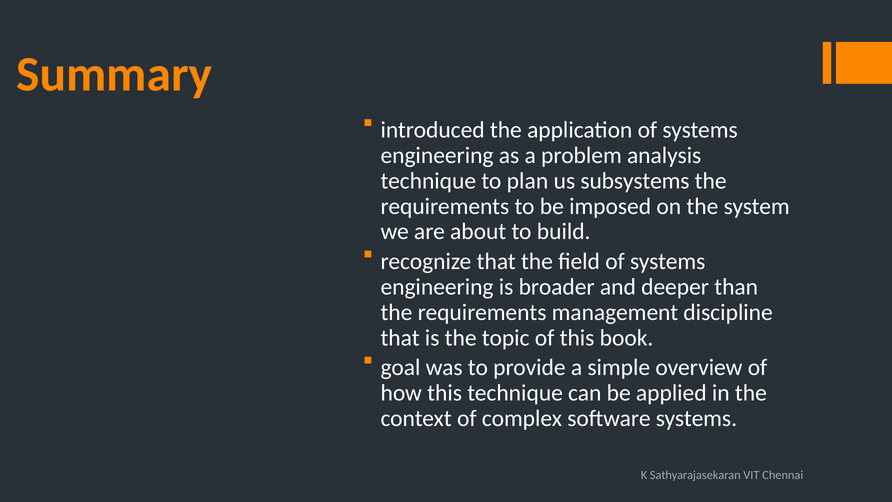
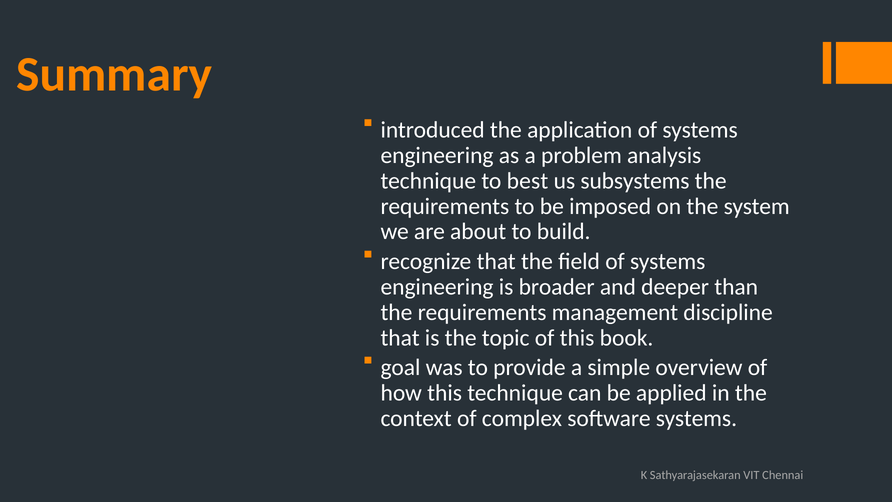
plan: plan -> best
